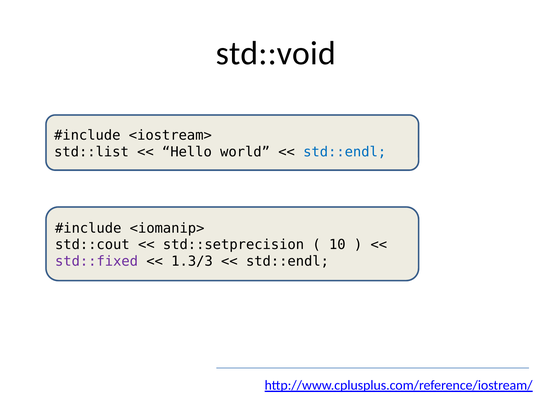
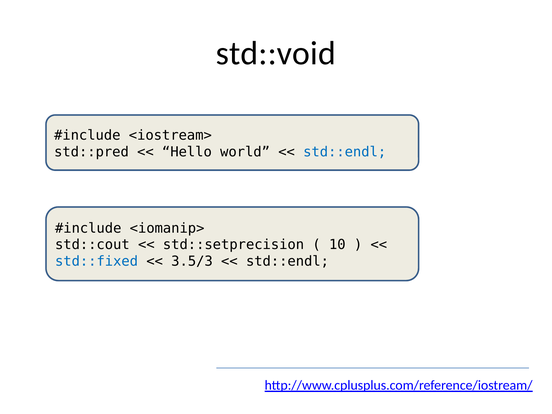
std::list: std::list -> std::pred
std::fixed colour: purple -> blue
1.3/3: 1.3/3 -> 3.5/3
